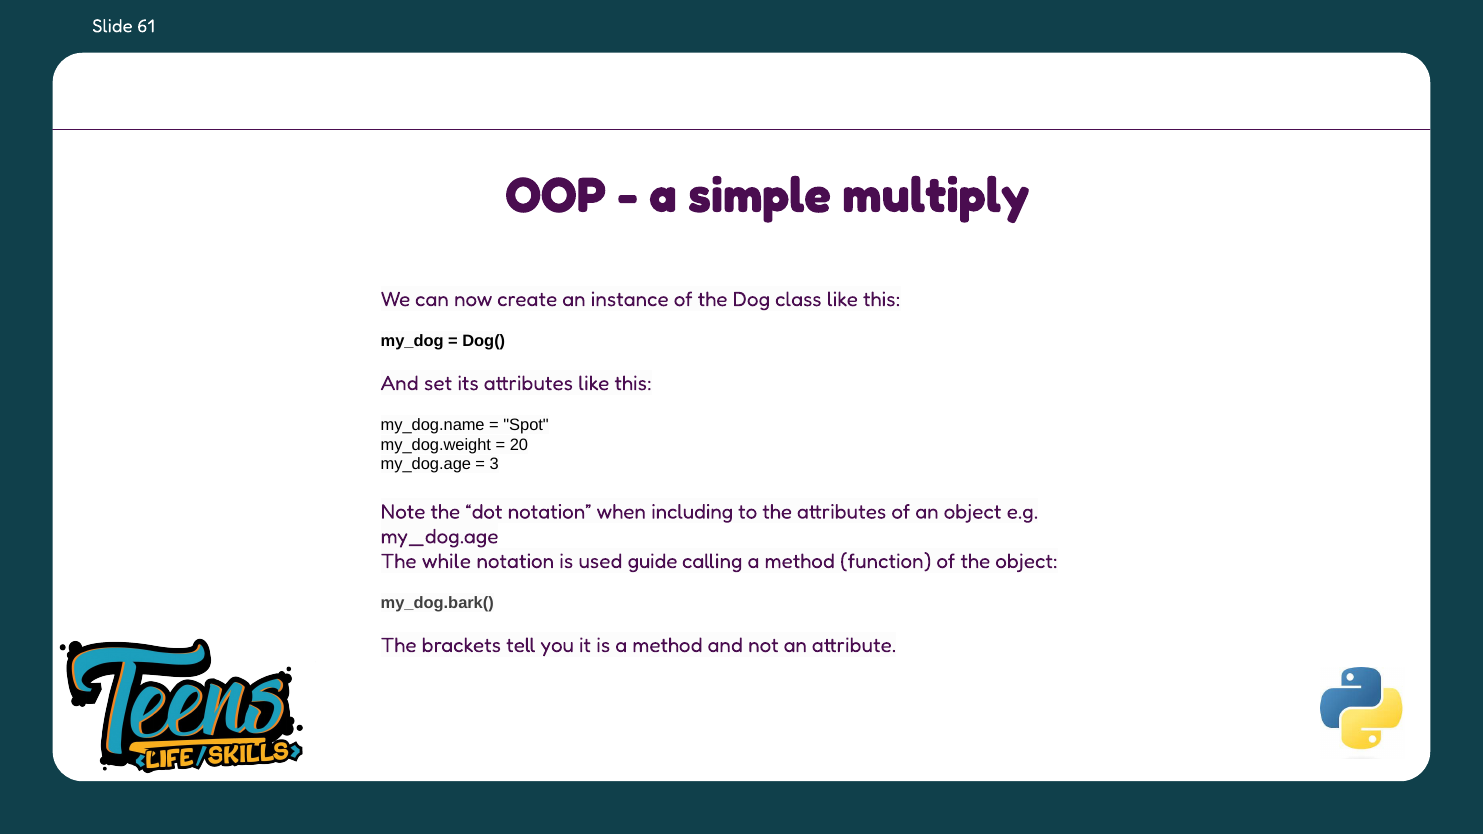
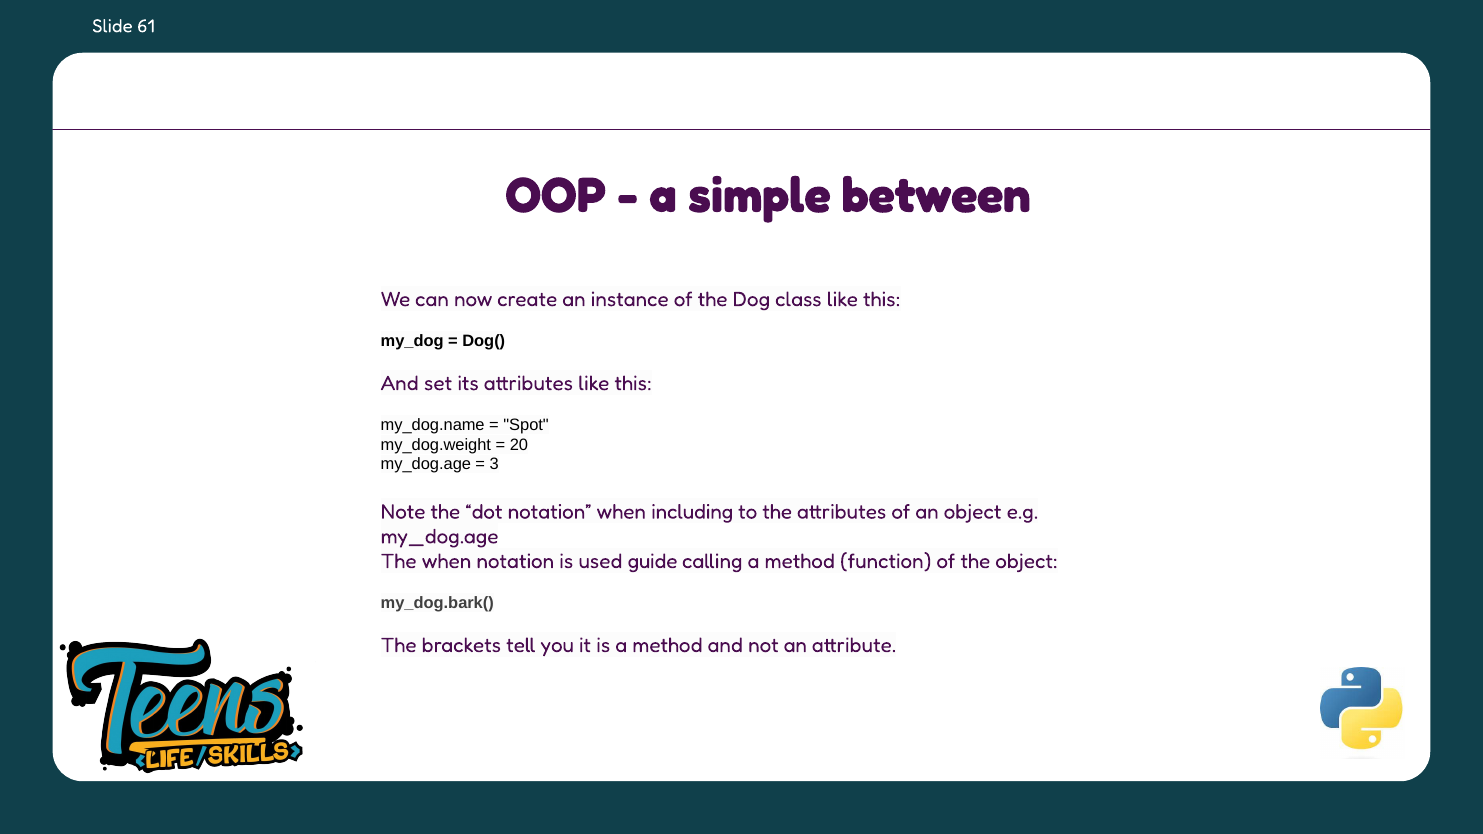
multiply: multiply -> between
The while: while -> when
